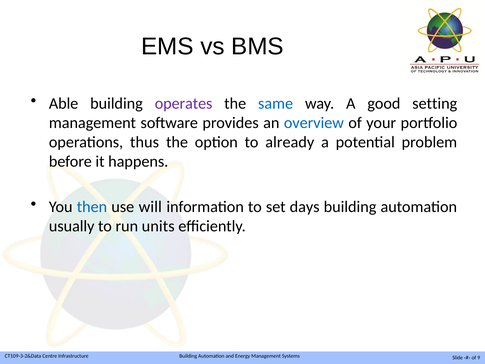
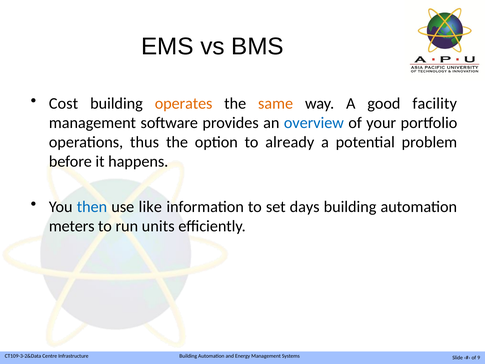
Able: Able -> Cost
operates colour: purple -> orange
same colour: blue -> orange
setting: setting -> facility
will: will -> like
usually: usually -> meters
